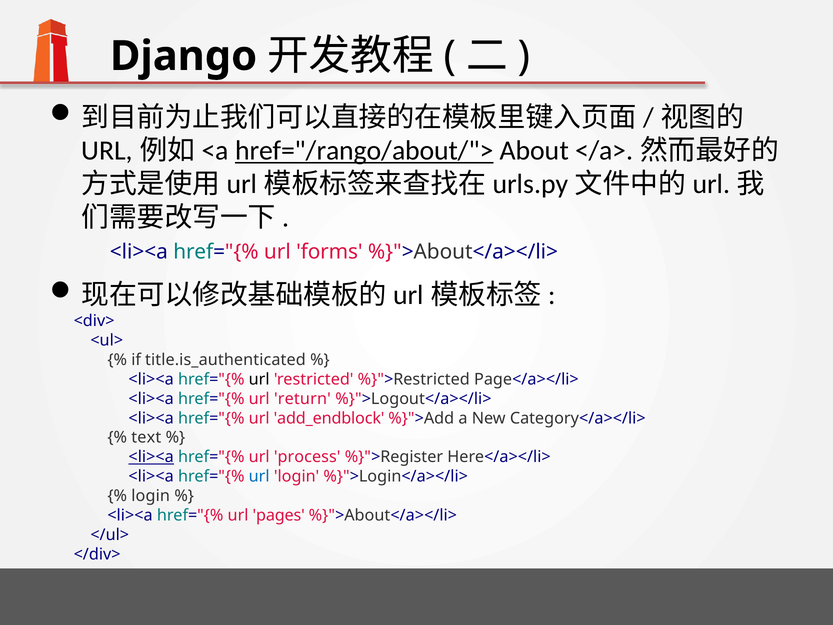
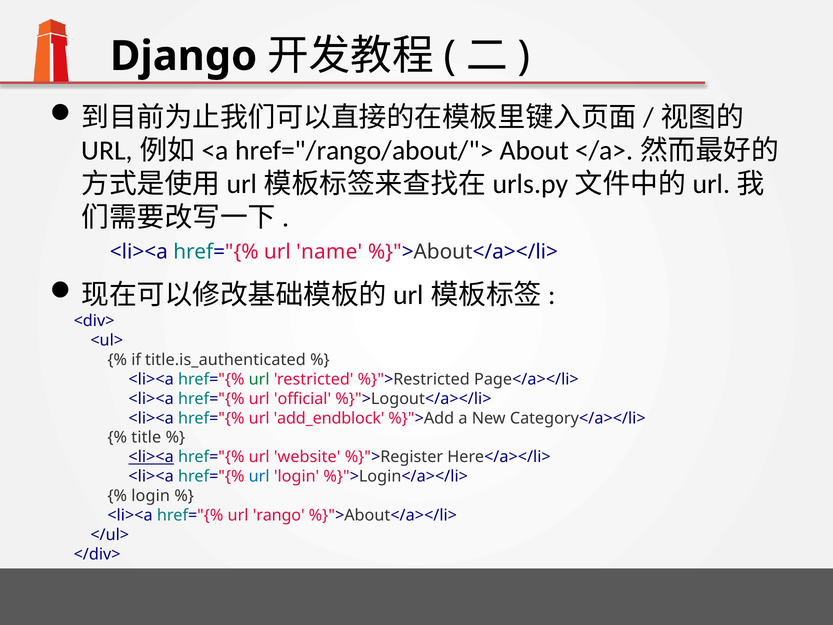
href="/rango/about/"> underline: present -> none
forms: forms -> name
url at (259, 379) colour: black -> green
return: return -> official
text: text -> title
process: process -> website
pages: pages -> rango
